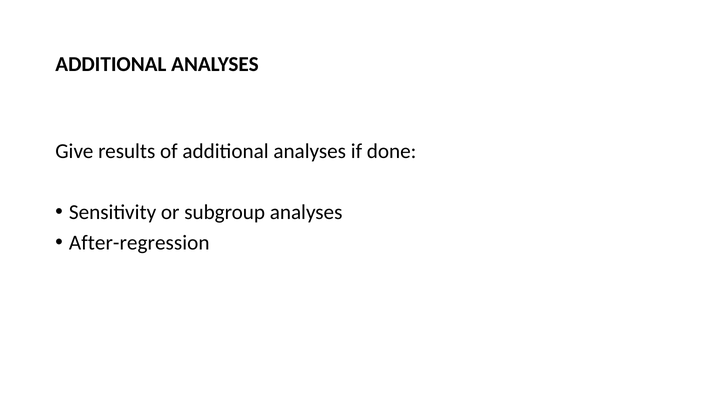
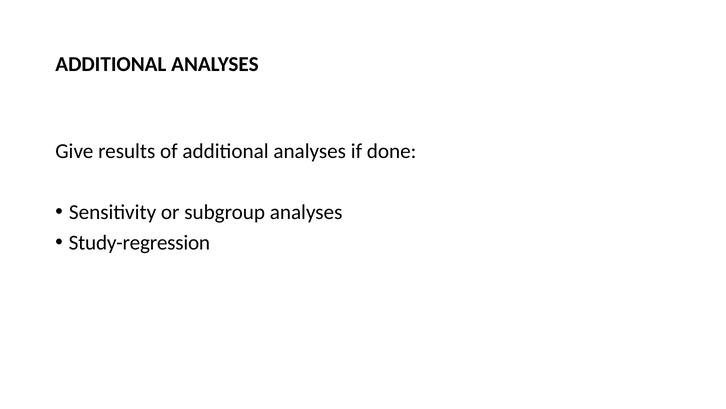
After-regression: After-regression -> Study-regression
